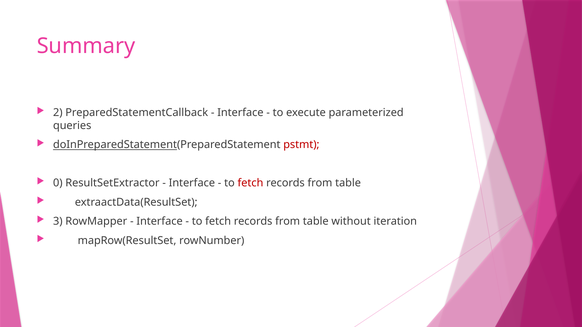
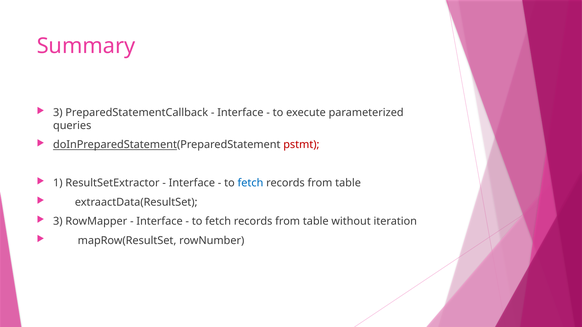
2 at (58, 113): 2 -> 3
0: 0 -> 1
fetch at (250, 183) colour: red -> blue
